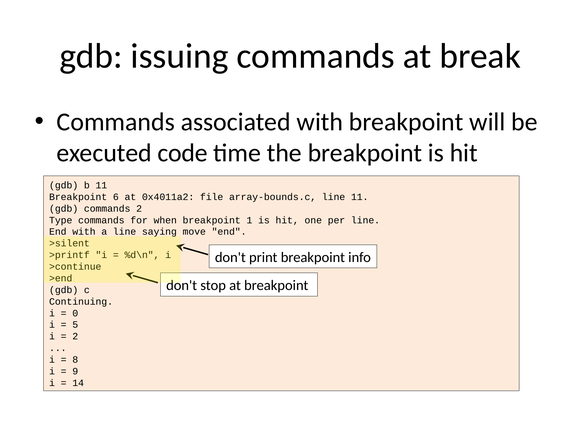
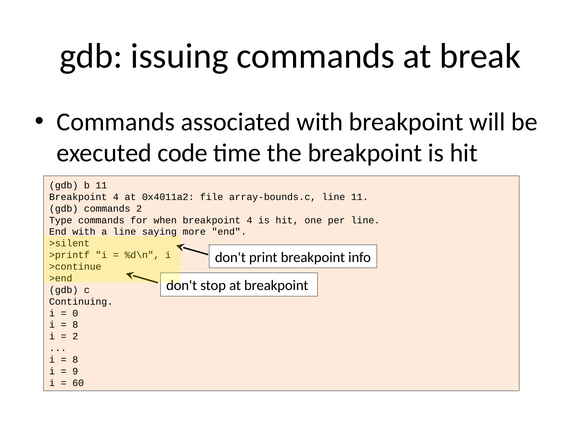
6 at (116, 197): 6 -> 4
when breakpoint 1: 1 -> 4
move: move -> more
5 at (75, 325): 5 -> 8
14: 14 -> 60
